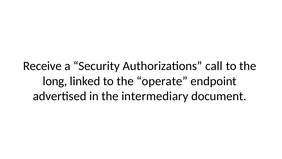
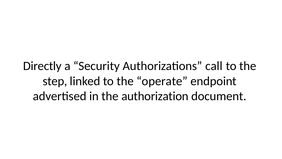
Receive: Receive -> Directly
long: long -> step
intermediary: intermediary -> authorization
